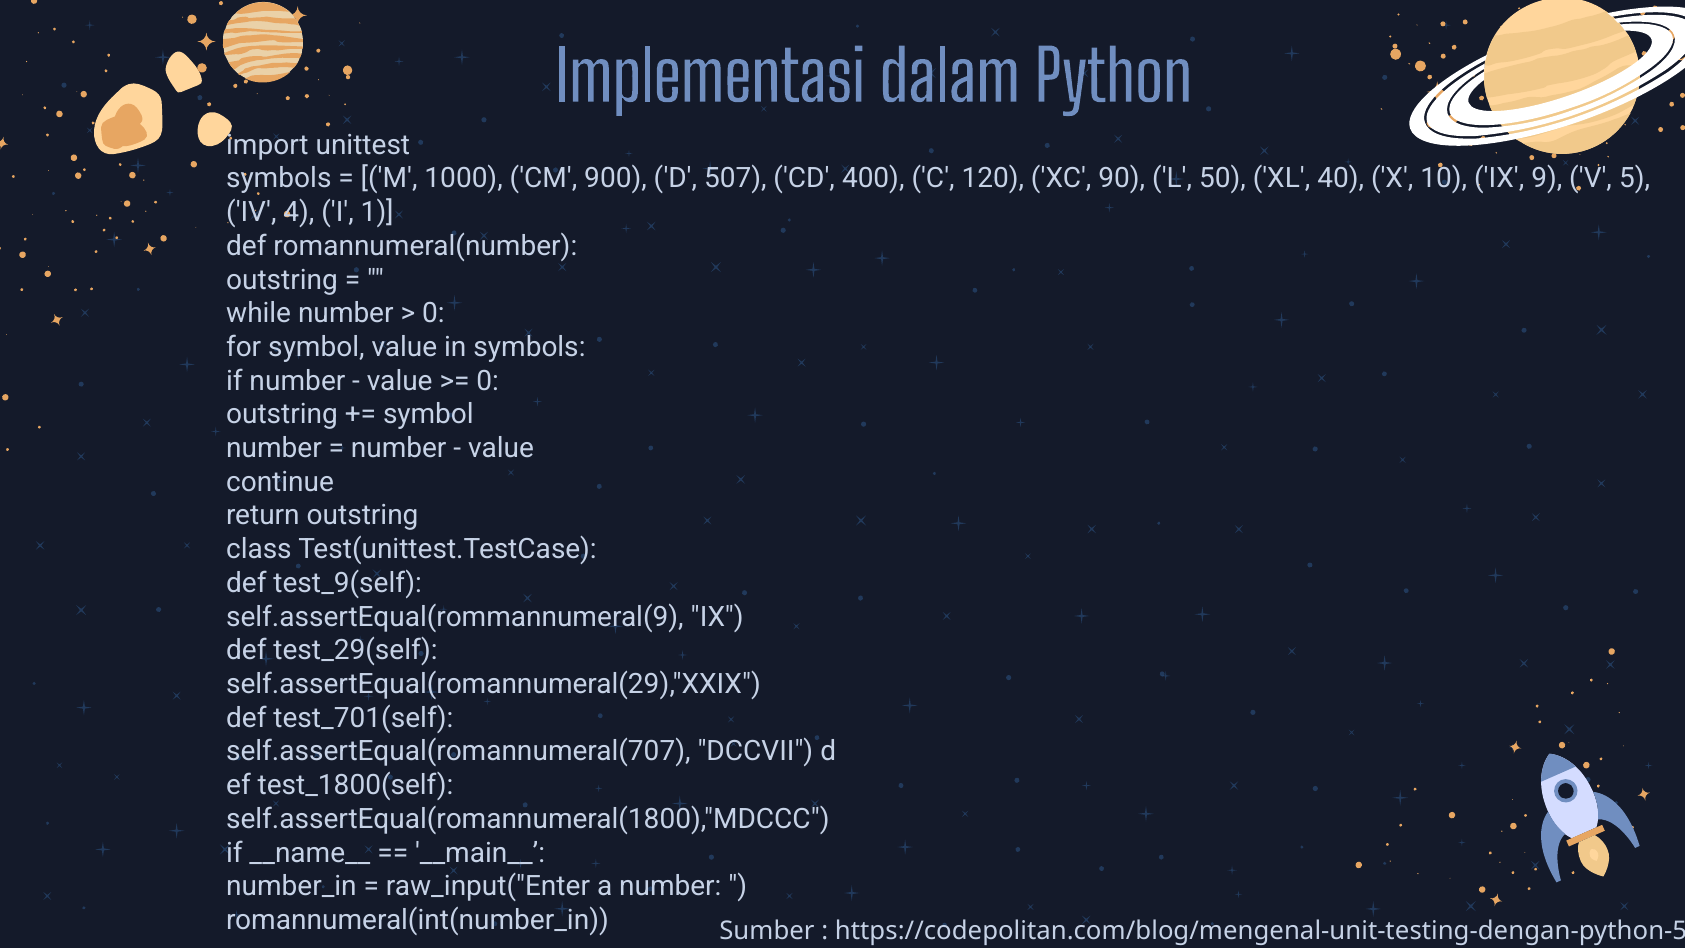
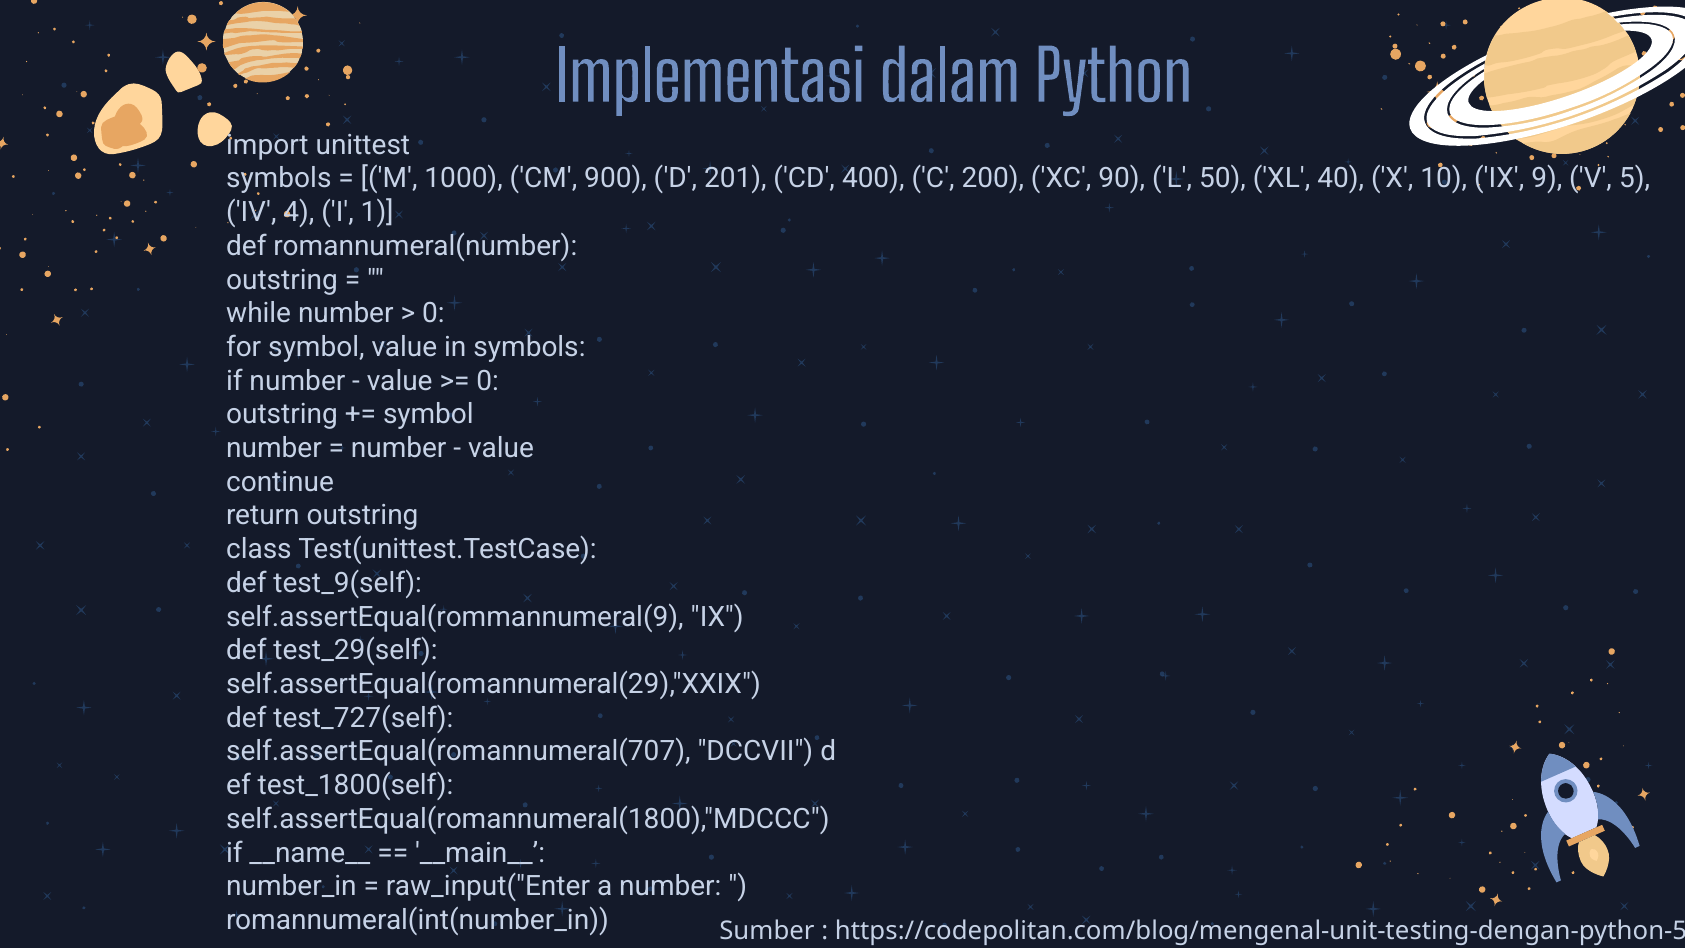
507: 507 -> 201
120: 120 -> 200
test_701(self: test_701(self -> test_727(self
